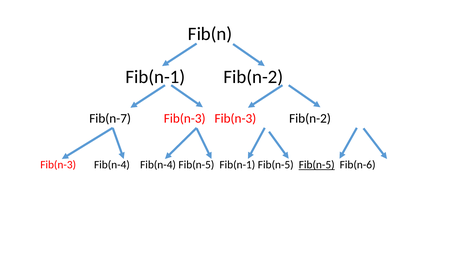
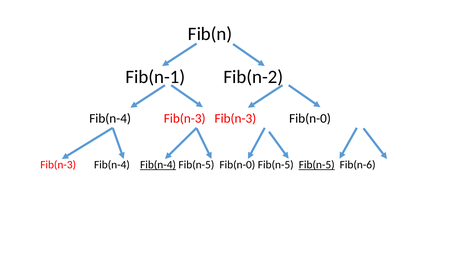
Fib(n-7 at (110, 119): Fib(n-7 -> Fib(n-4
Fib(n-3 Fib(n-2: Fib(n-2 -> Fib(n-0
Fib(n-4 at (158, 165) underline: none -> present
Fib(n-5 Fib(n-1: Fib(n-1 -> Fib(n-0
